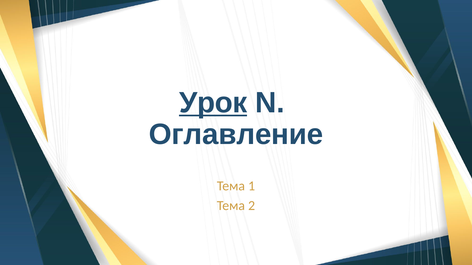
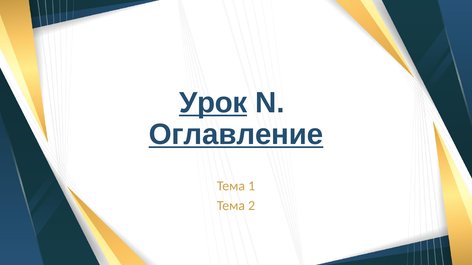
Оглавление underline: none -> present
